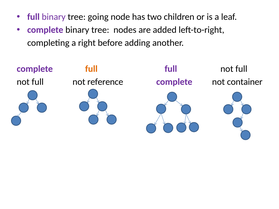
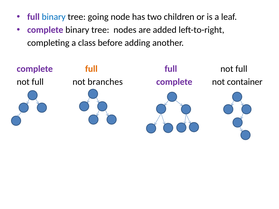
binary at (54, 17) colour: purple -> blue
right: right -> class
reference: reference -> branches
